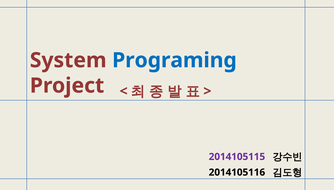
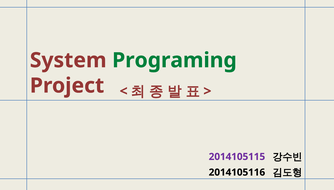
Programing colour: blue -> green
